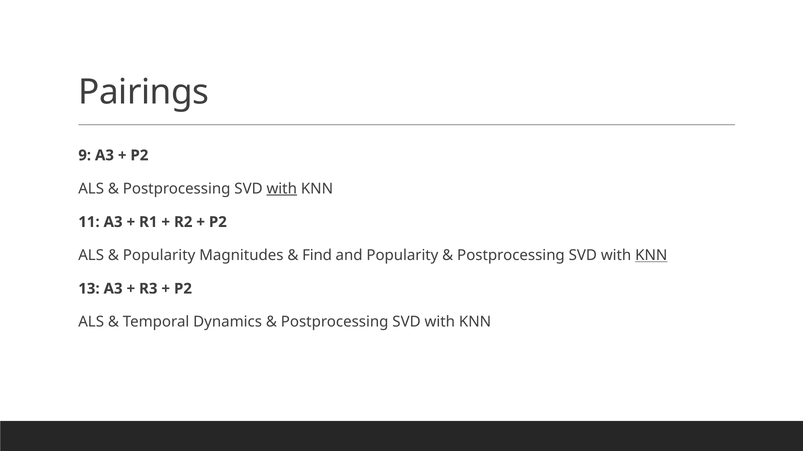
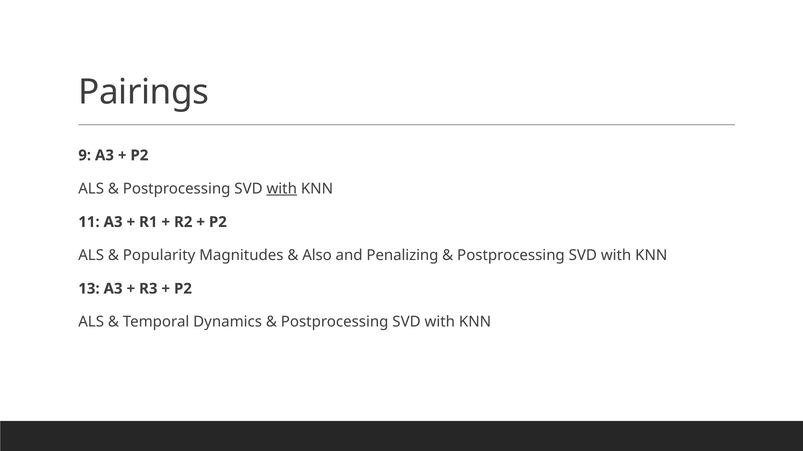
Find: Find -> Also
and Popularity: Popularity -> Penalizing
KNN at (651, 256) underline: present -> none
